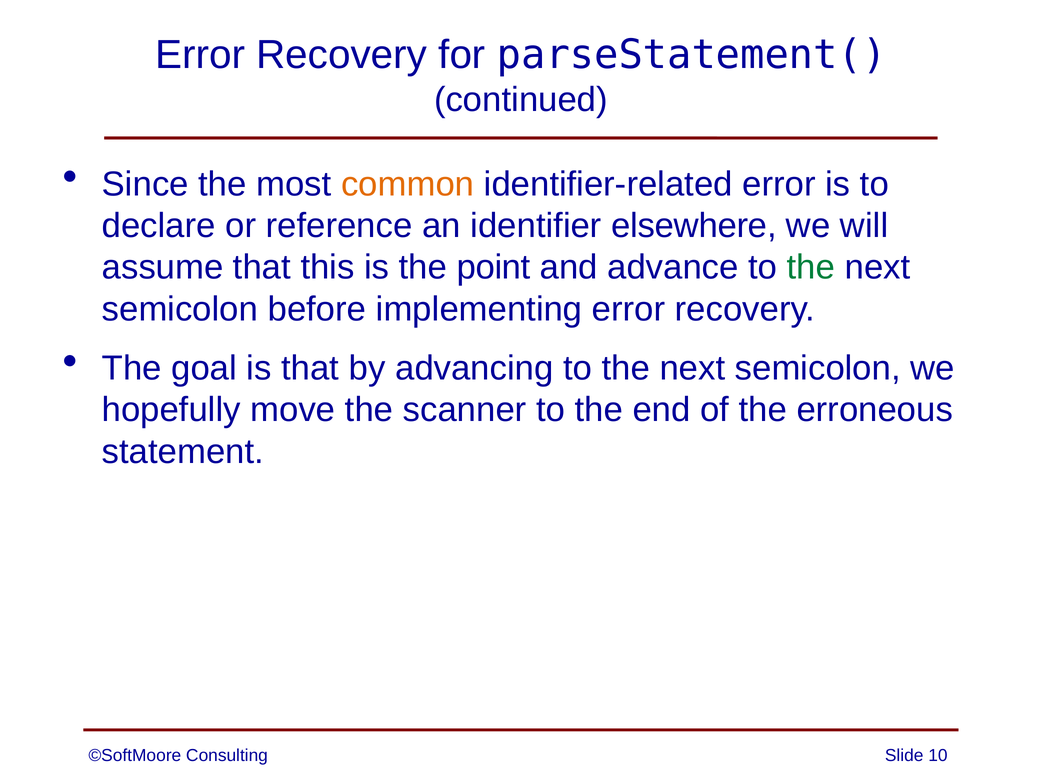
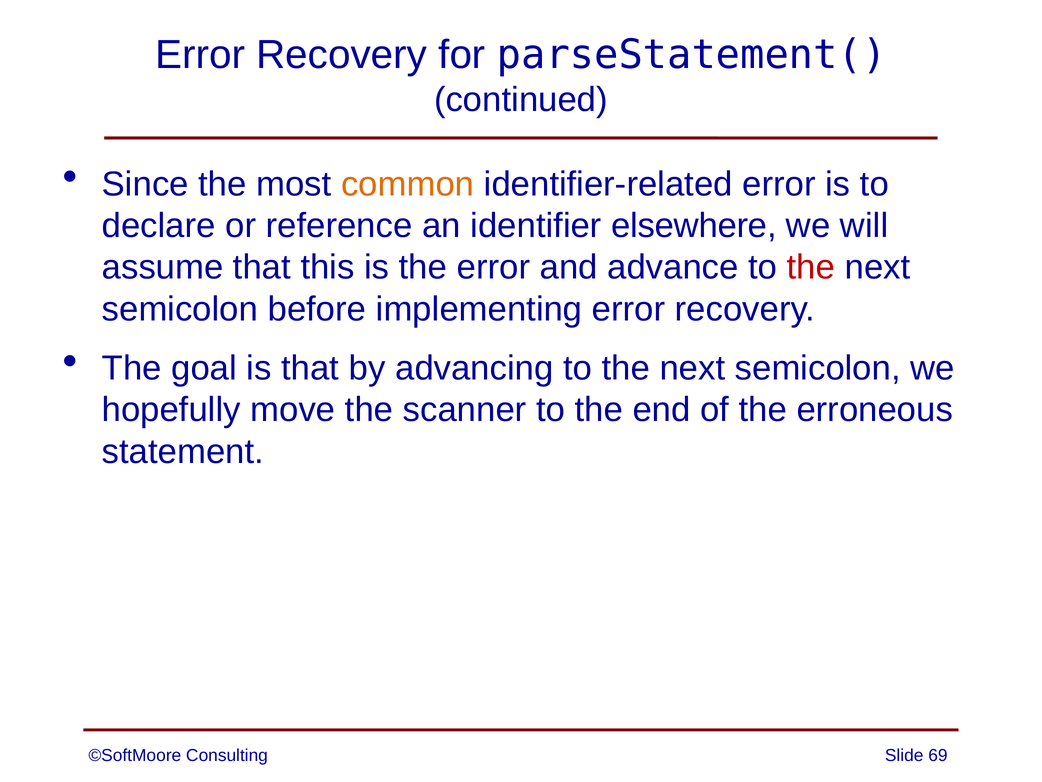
the point: point -> error
the at (811, 267) colour: green -> red
10: 10 -> 69
